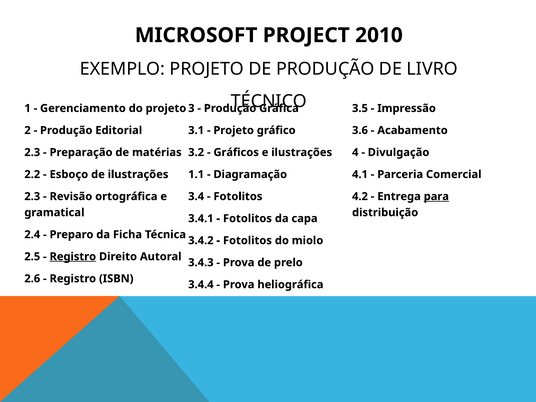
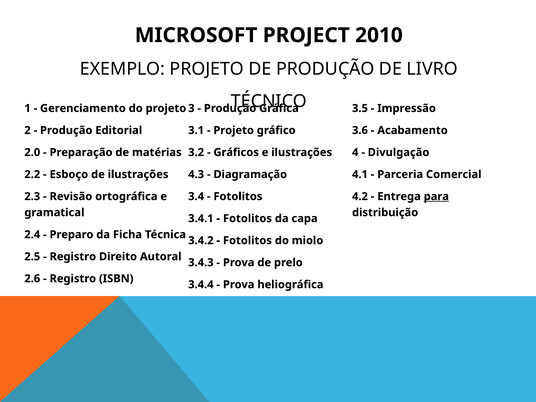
2.3 at (32, 152): 2.3 -> 2.0
1.1: 1.1 -> 4.3
Registro at (73, 257) underline: present -> none
